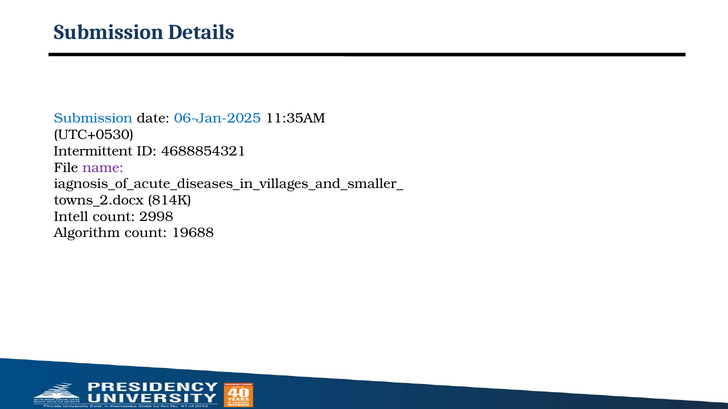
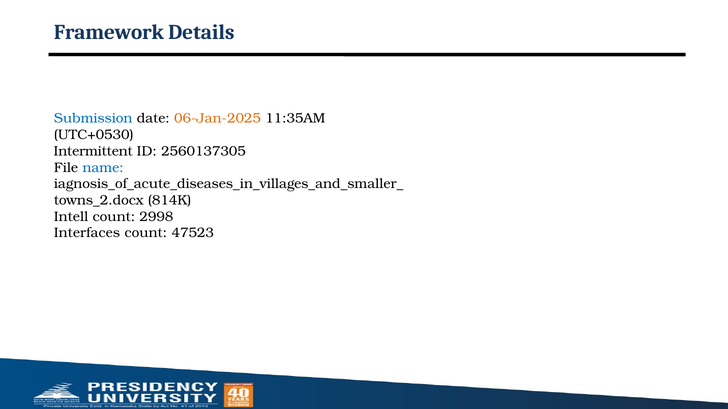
Submission at (109, 32): Submission -> Framework
06-Jan-2025 colour: blue -> orange
4688854321: 4688854321 -> 2560137305
name colour: purple -> blue
Algorithm: Algorithm -> Interfaces
19688: 19688 -> 47523
